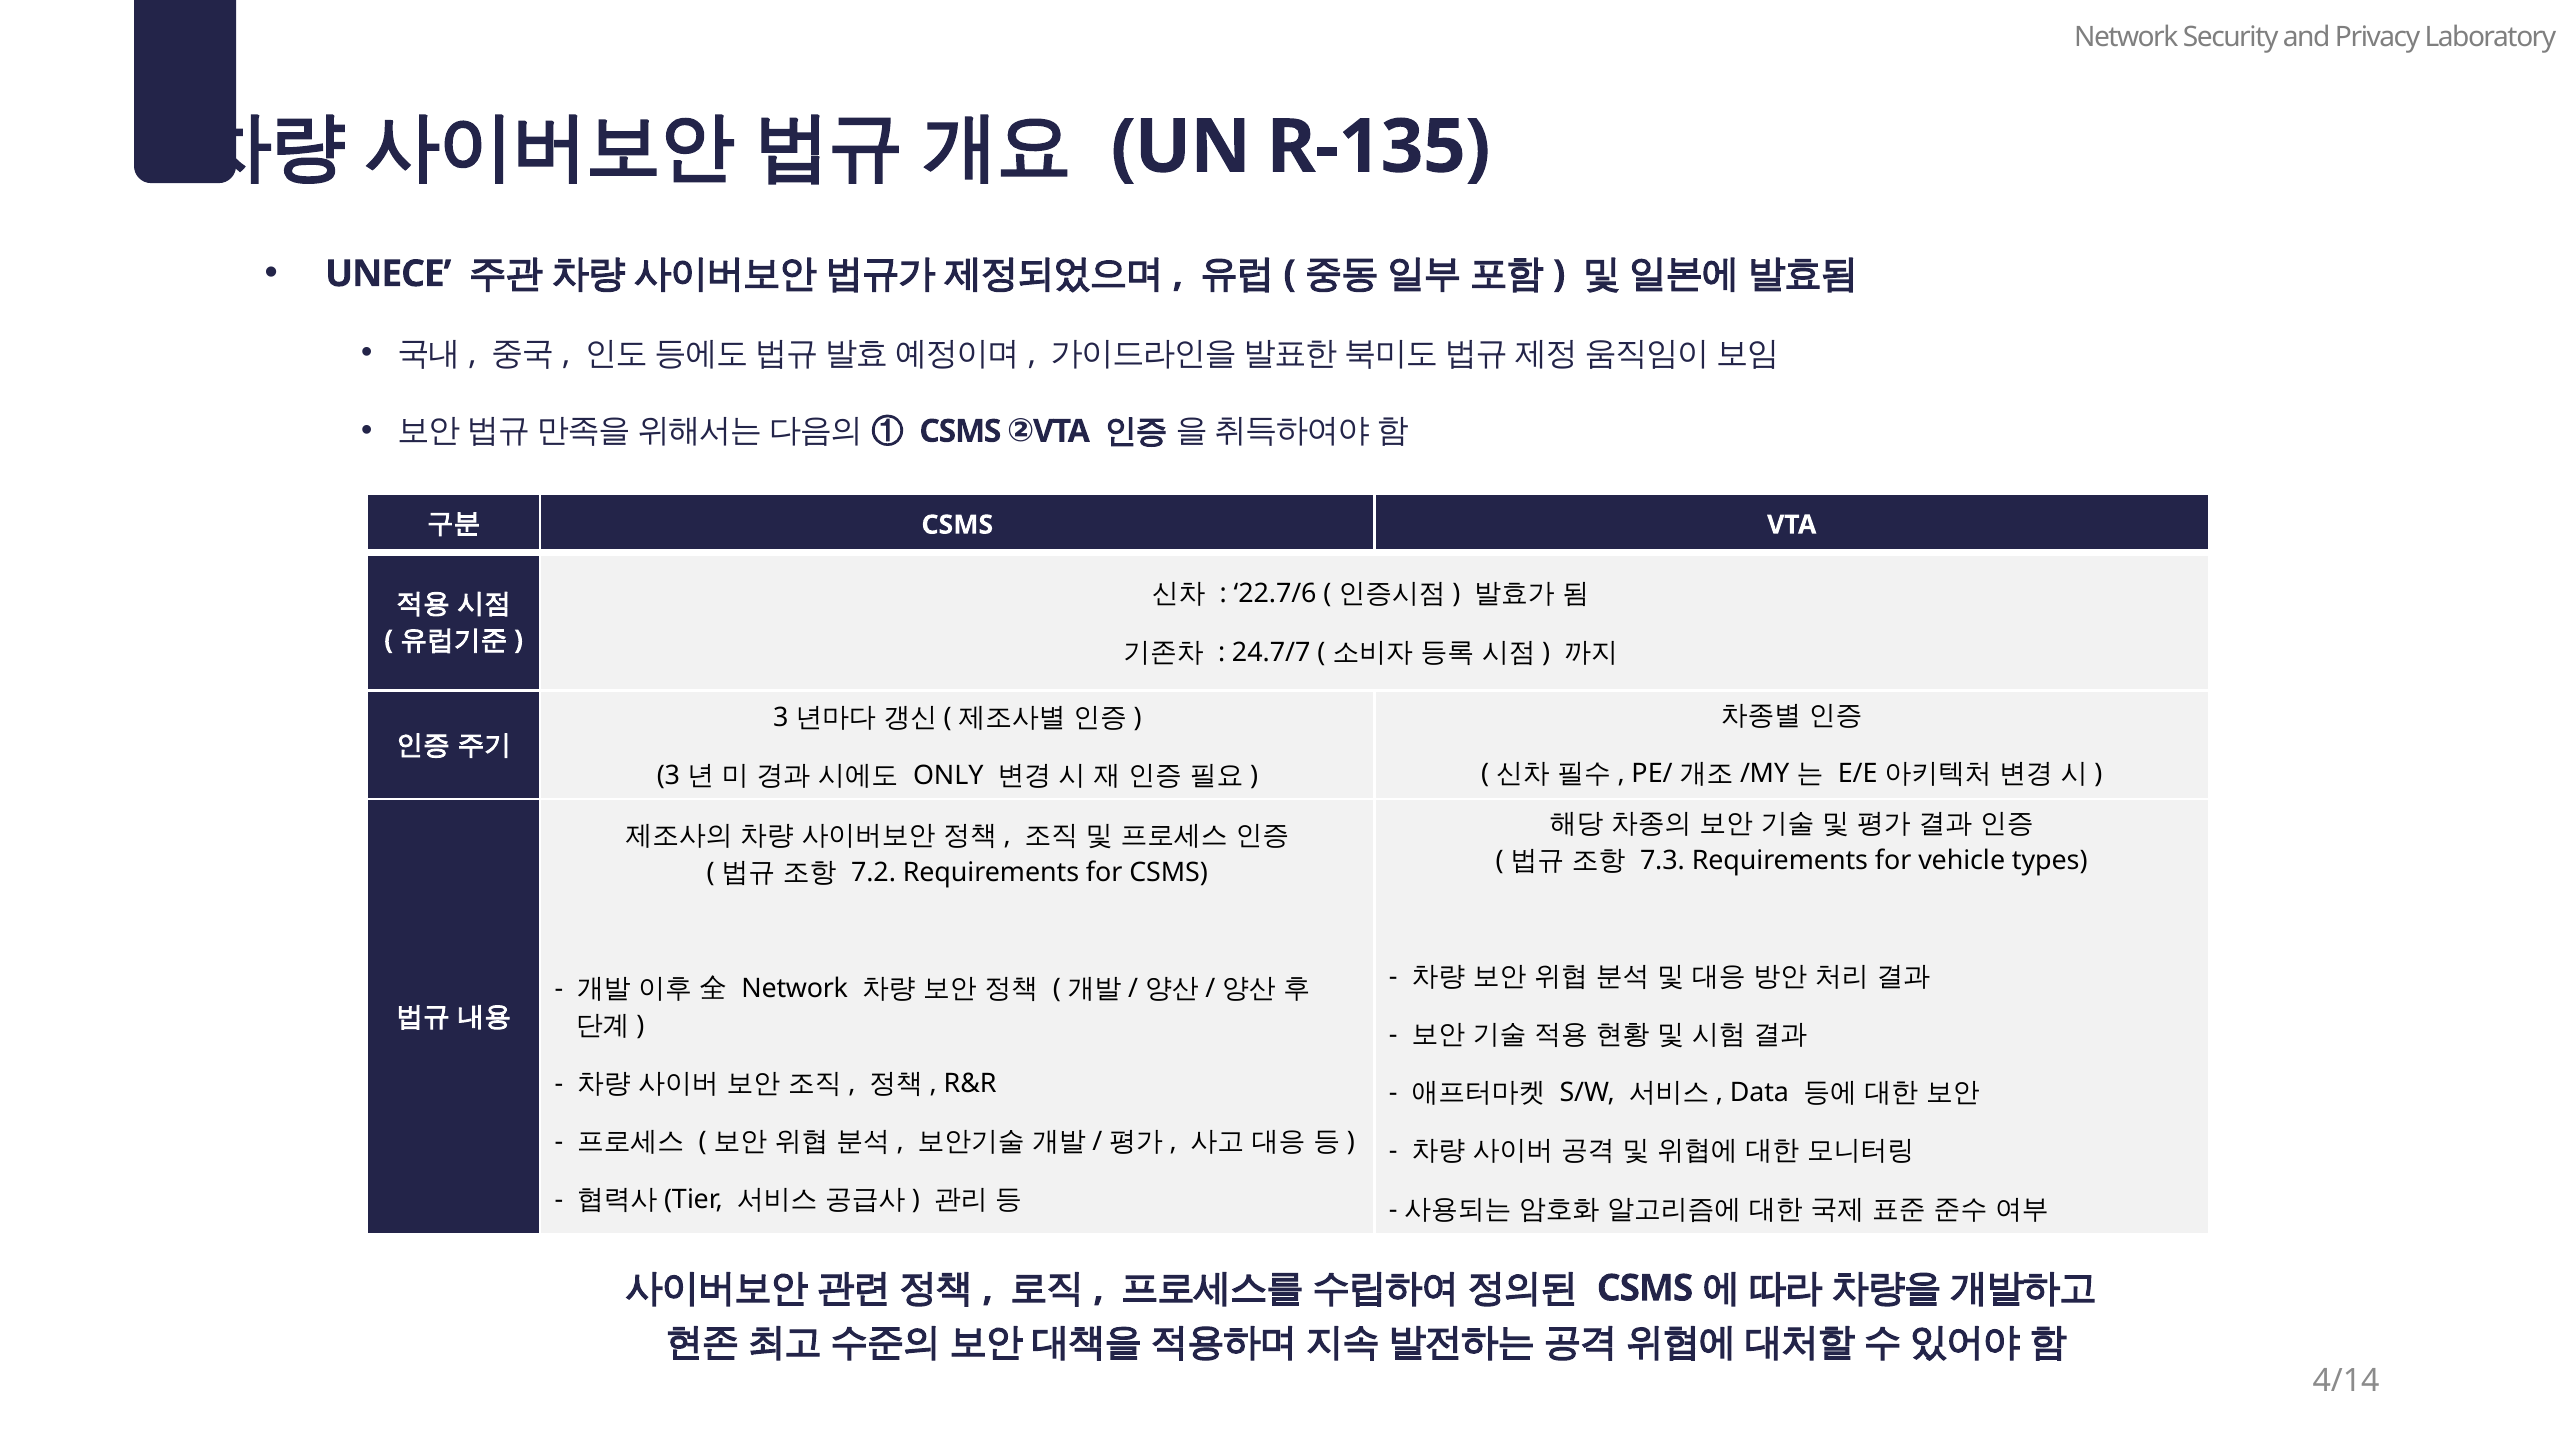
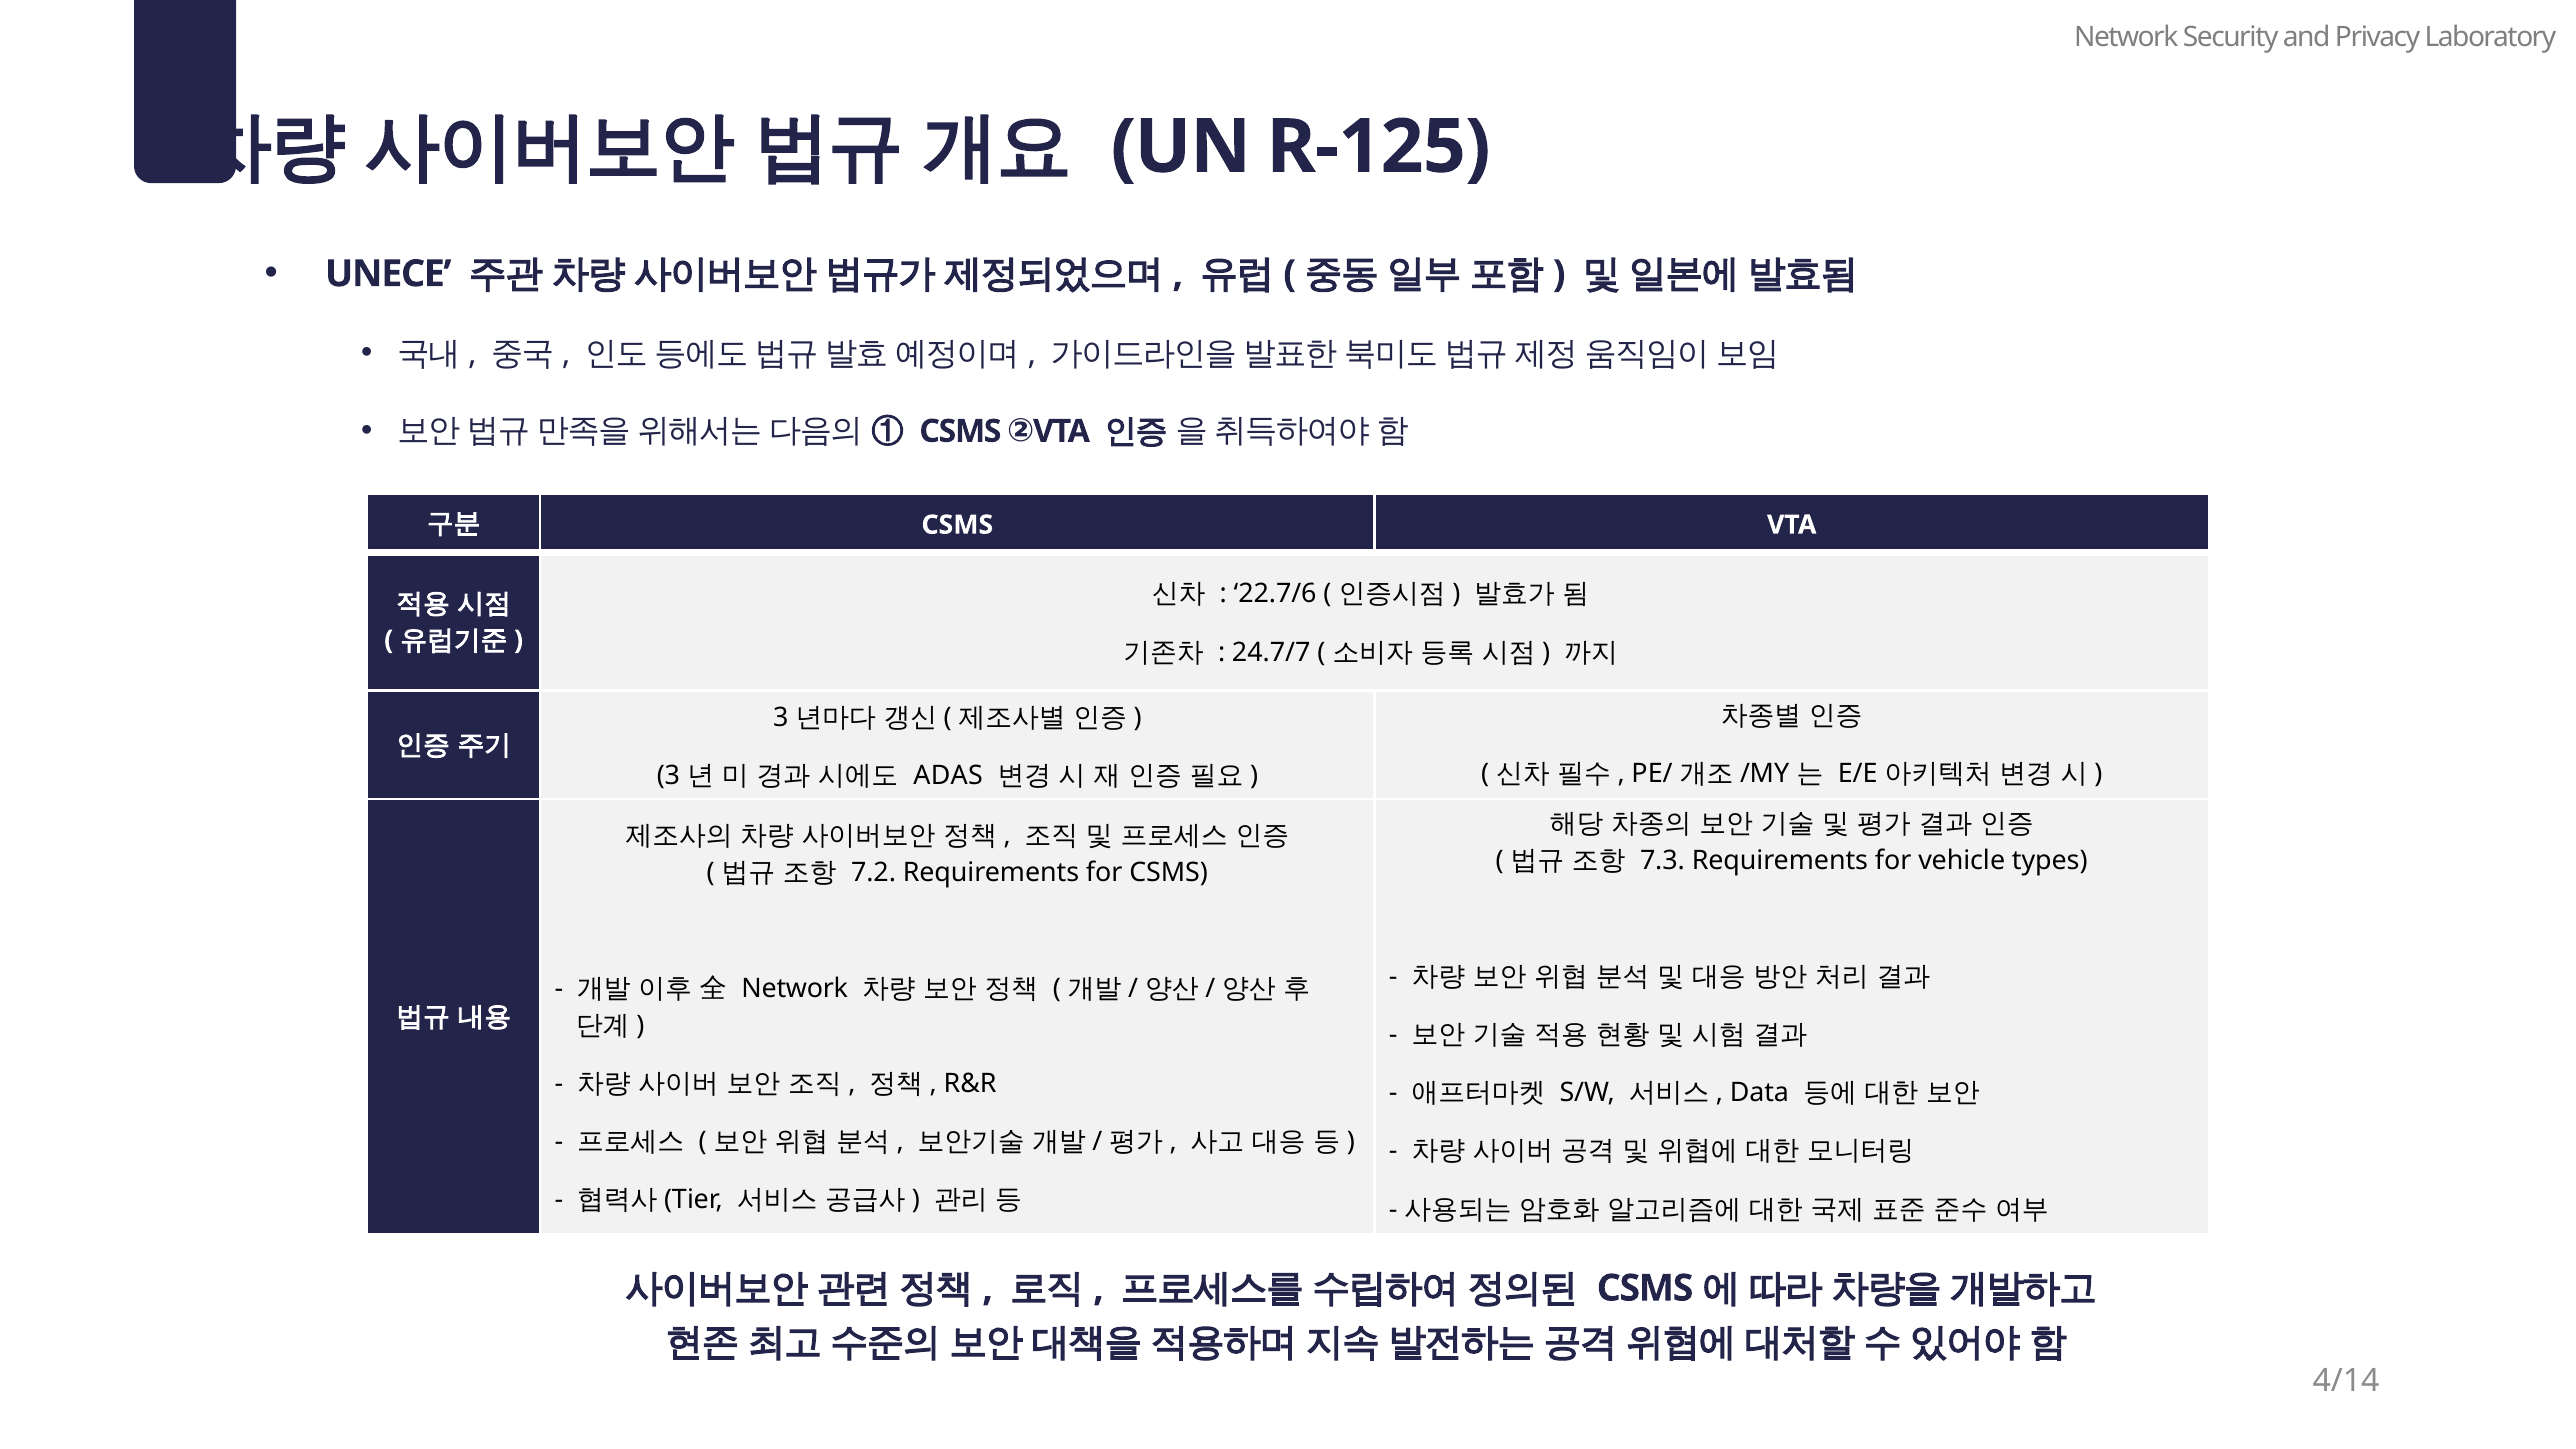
R-135: R-135 -> R-125
ONLY: ONLY -> ADAS
